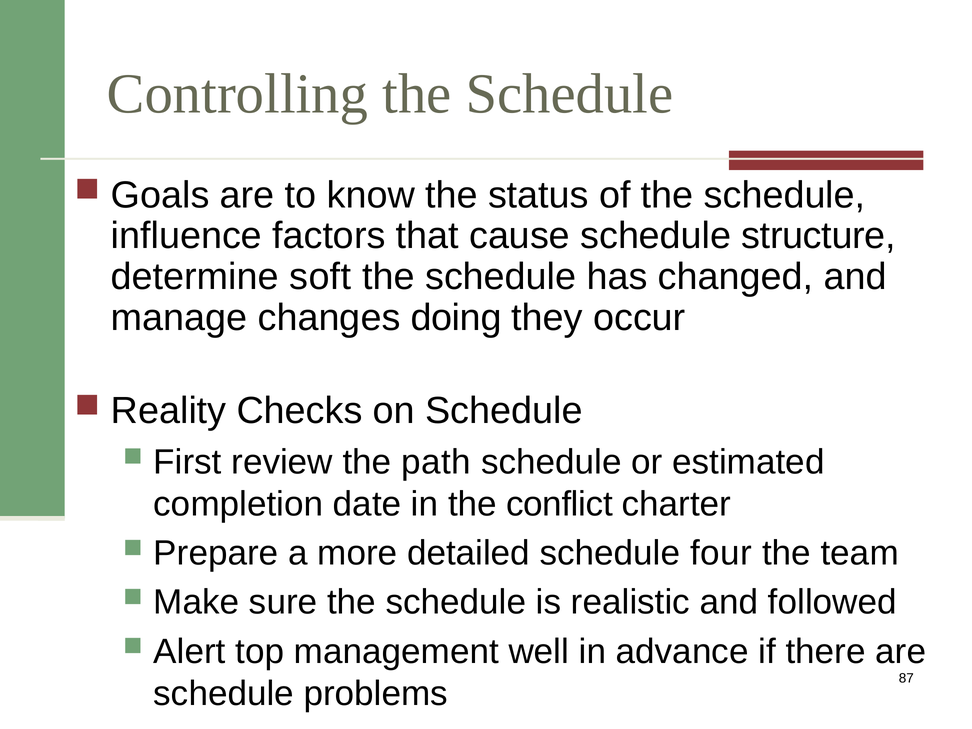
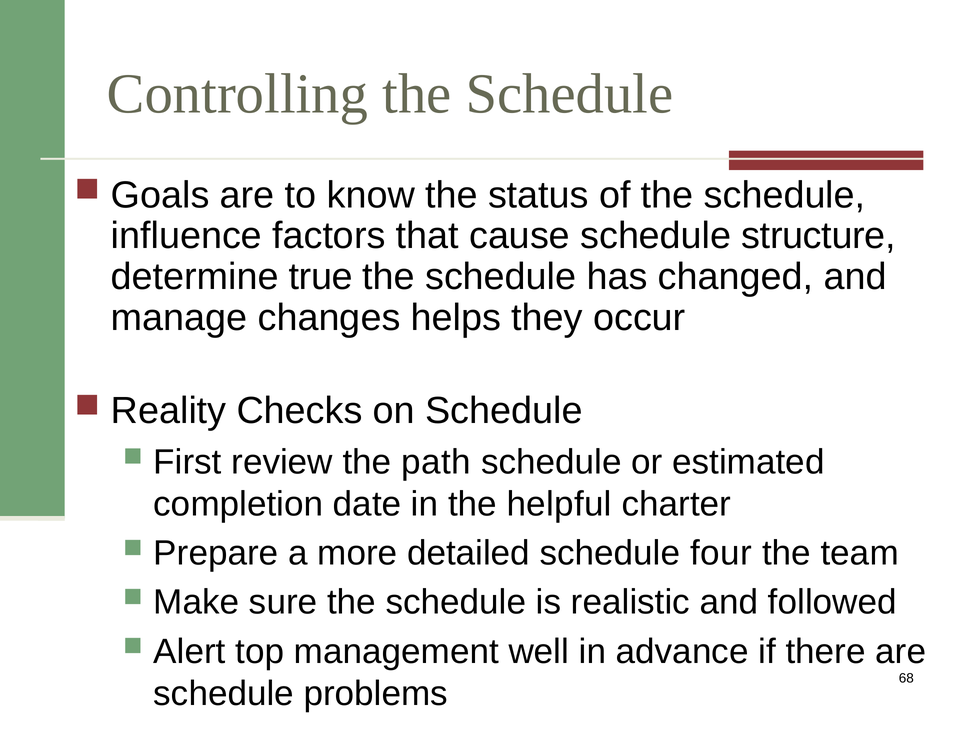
soft: soft -> true
doing: doing -> helps
conflict: conflict -> helpful
87: 87 -> 68
